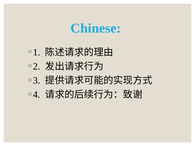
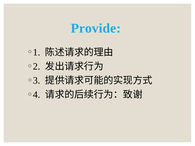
Chinese: Chinese -> Provide
